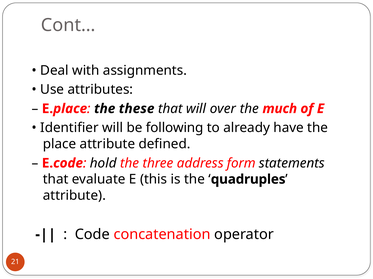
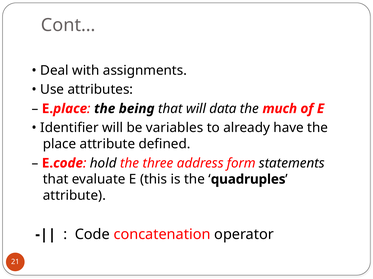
these: these -> being
over: over -> data
following: following -> variables
